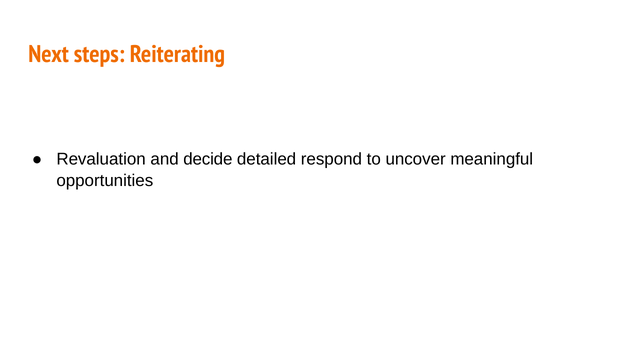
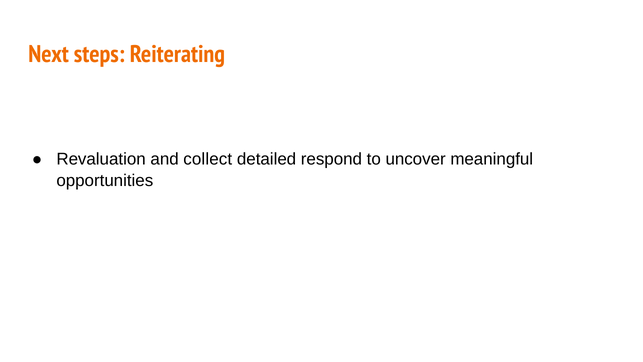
decide: decide -> collect
